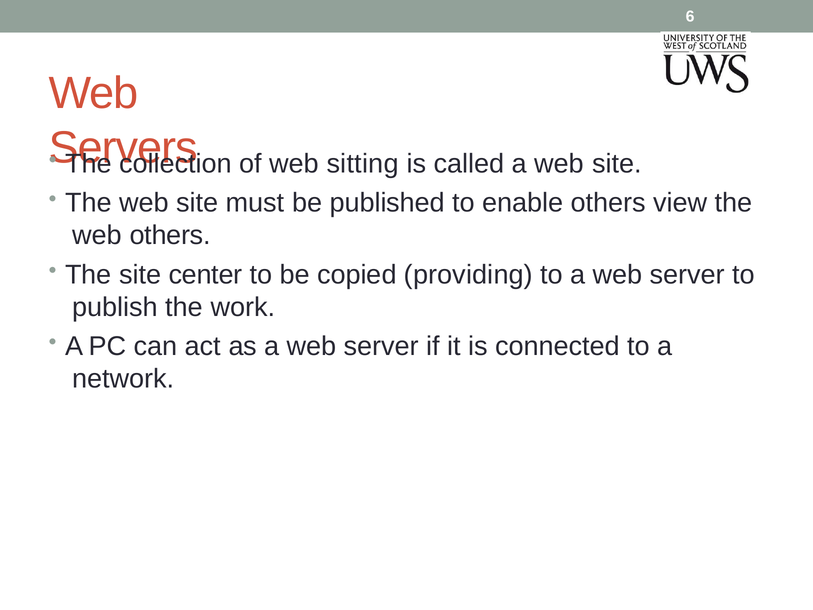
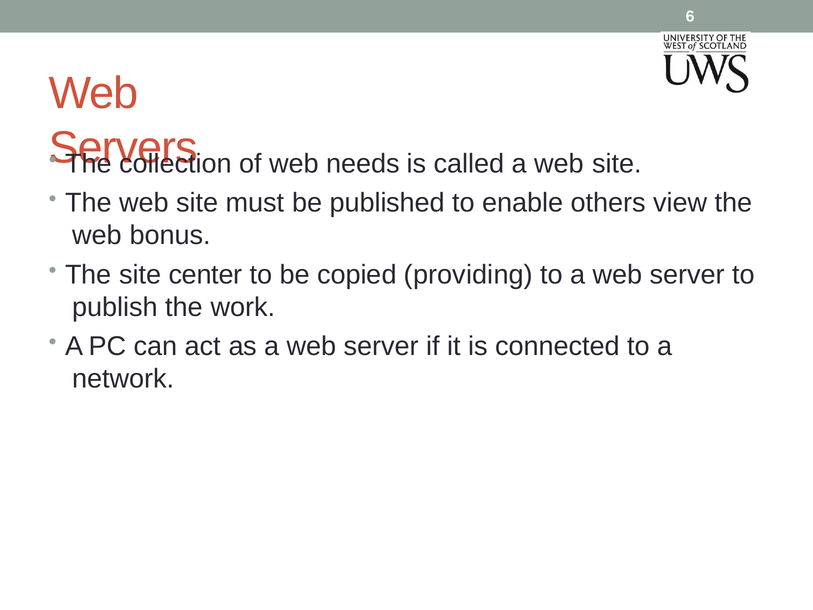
sitting: sitting -> needs
web others: others -> bonus
